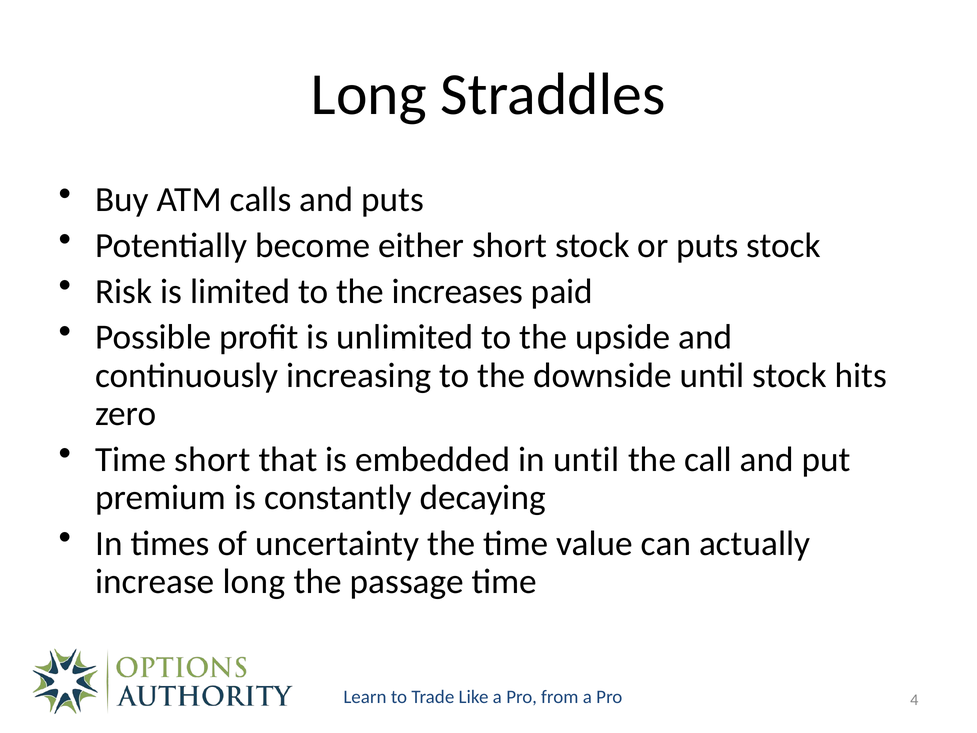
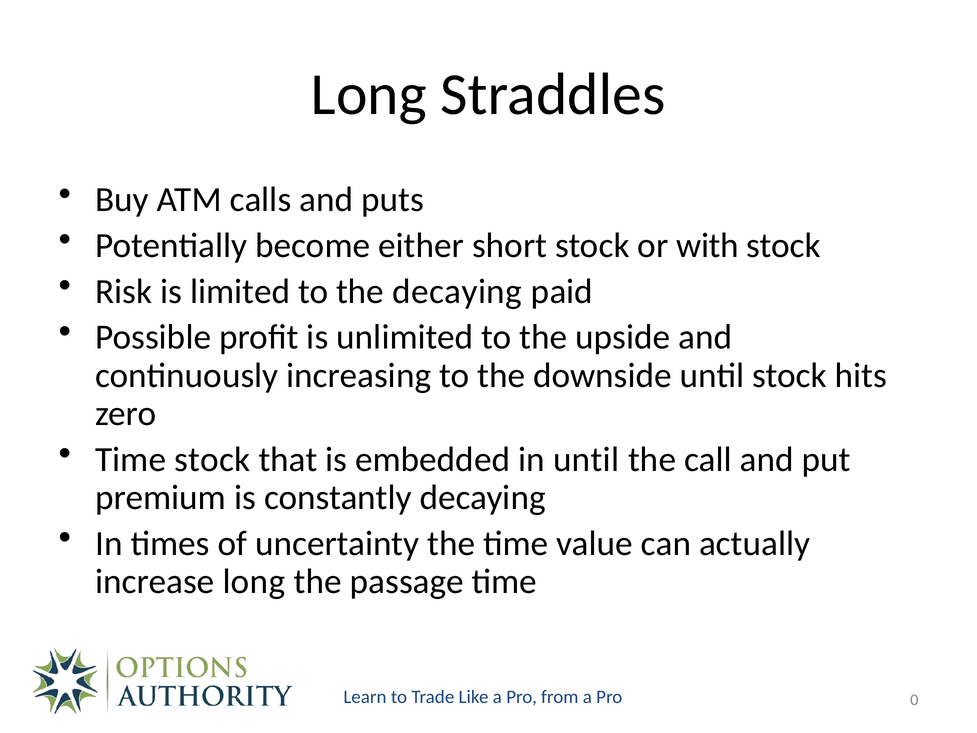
or puts: puts -> with
the increases: increases -> decaying
Time short: short -> stock
4: 4 -> 0
